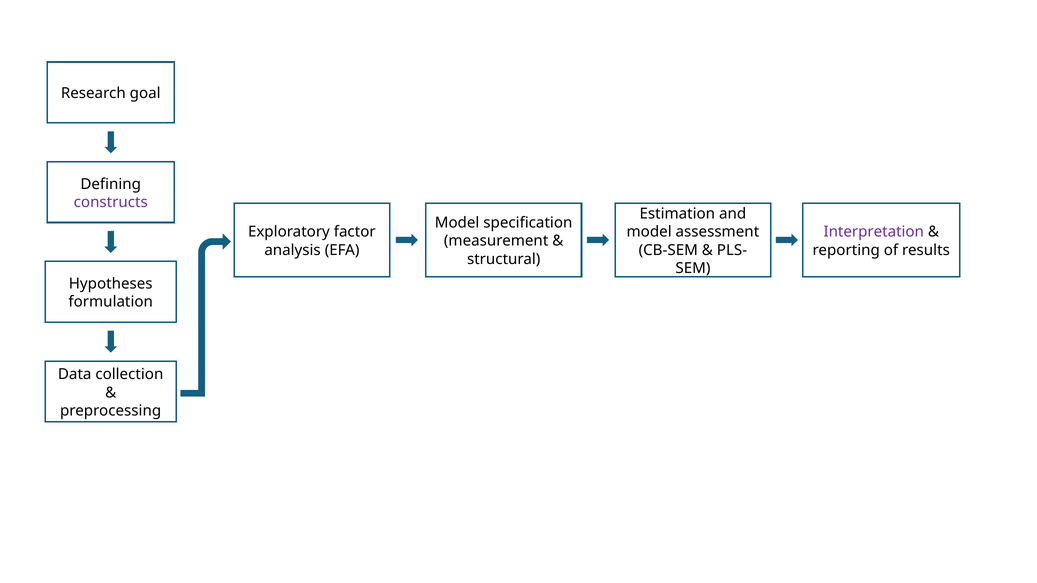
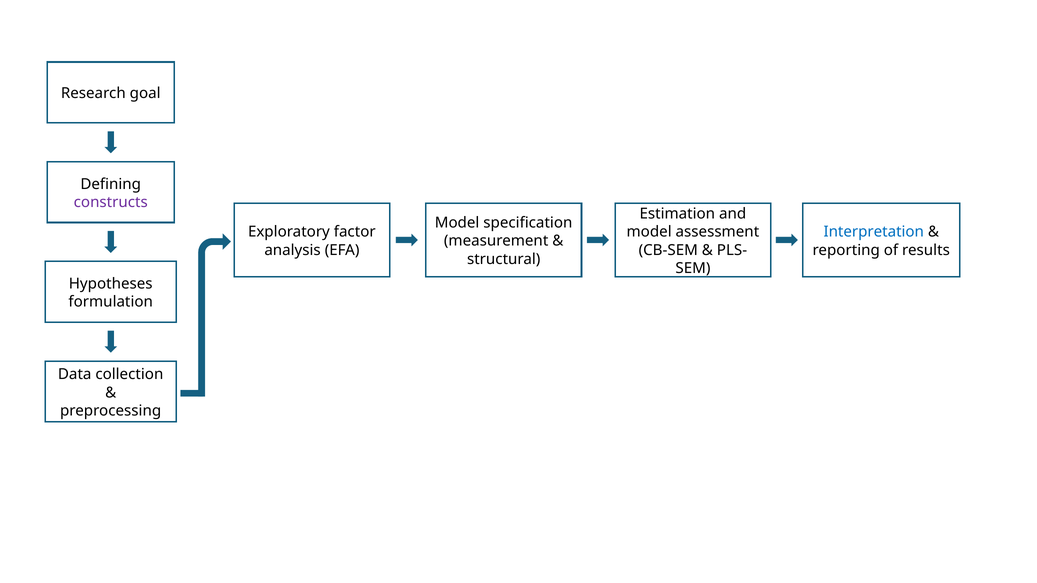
Interpretation colour: purple -> blue
